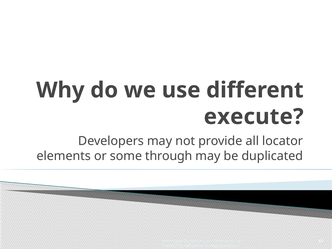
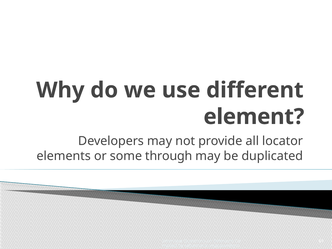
execute: execute -> element
